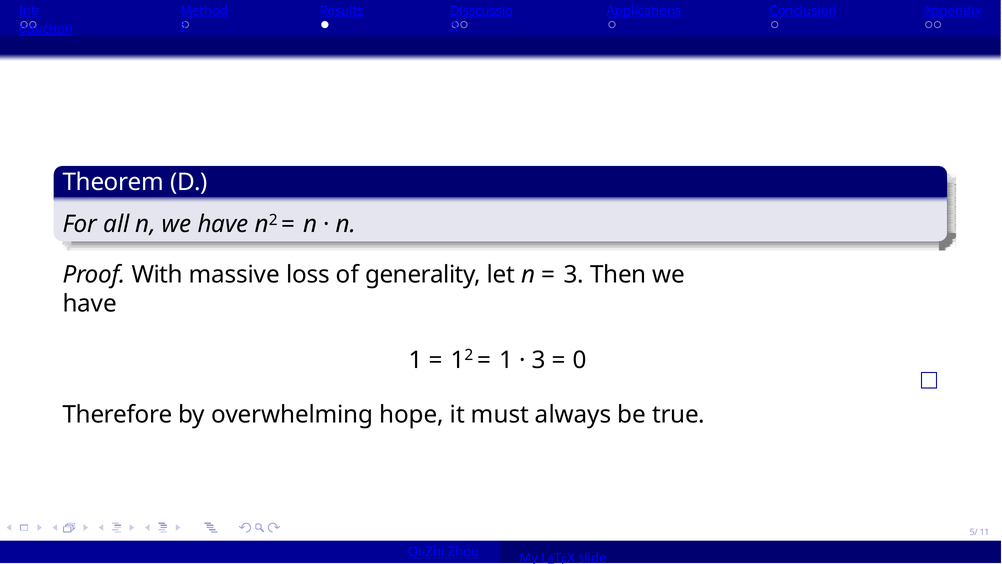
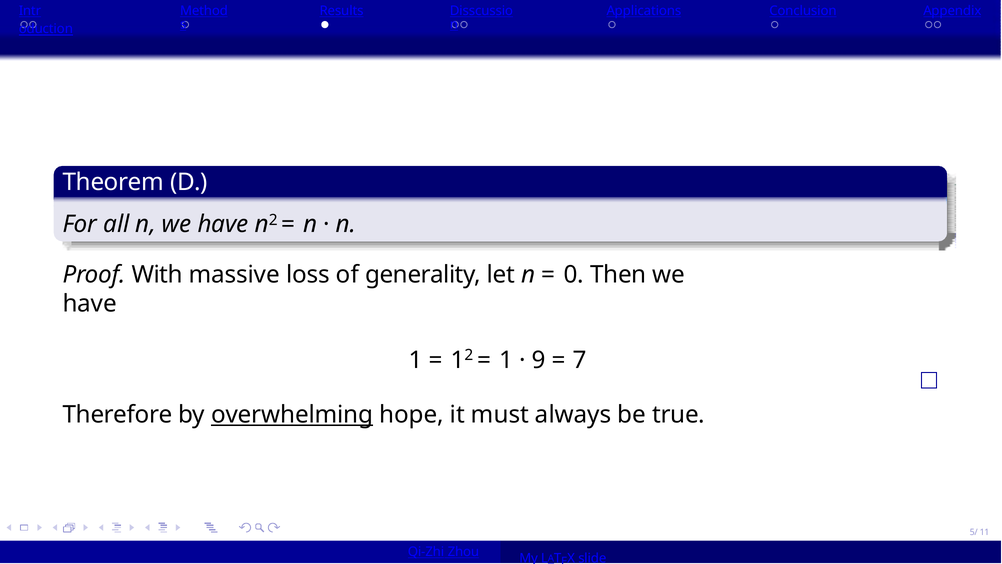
3 at (574, 275): 3 -> 0
3 at (539, 360): 3 -> 9
0: 0 -> 7
overwhelming underline: none -> present
